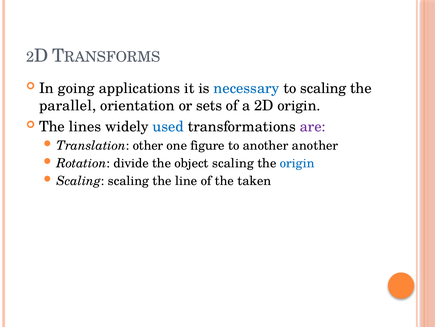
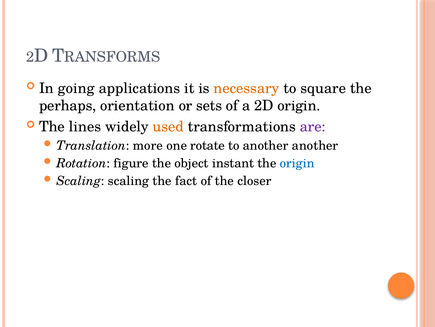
necessary colour: blue -> orange
to scaling: scaling -> square
parallel: parallel -> perhaps
used colour: blue -> orange
other: other -> more
figure: figure -> rotate
divide: divide -> figure
object scaling: scaling -> instant
line: line -> fact
taken: taken -> closer
